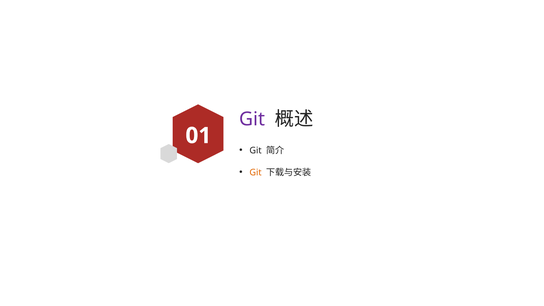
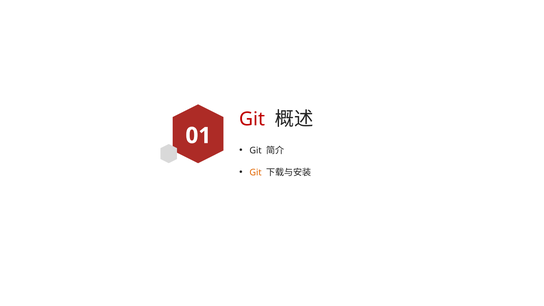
Git at (252, 119) colour: purple -> red
